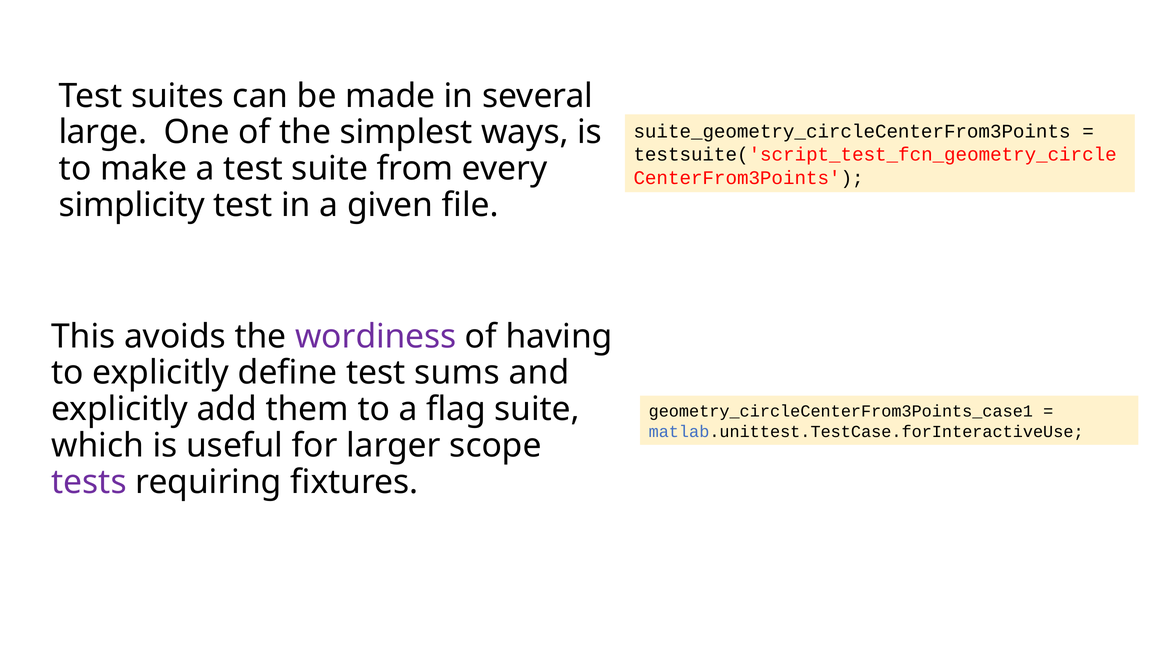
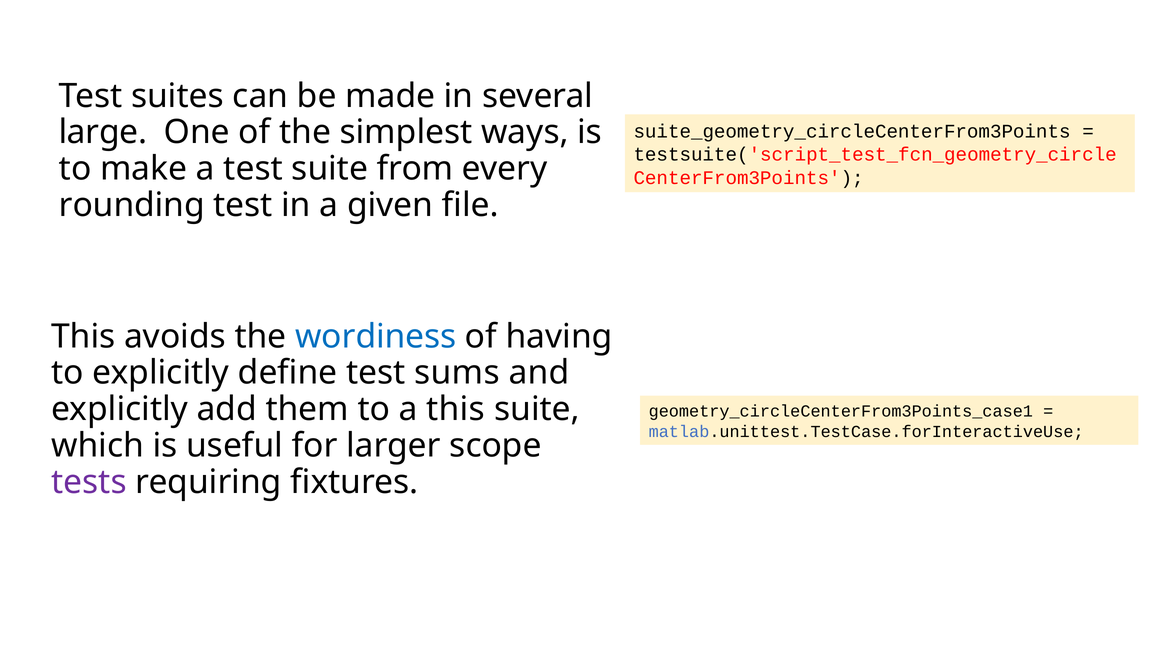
simplicity: simplicity -> rounding
wordiness colour: purple -> blue
a flag: flag -> this
